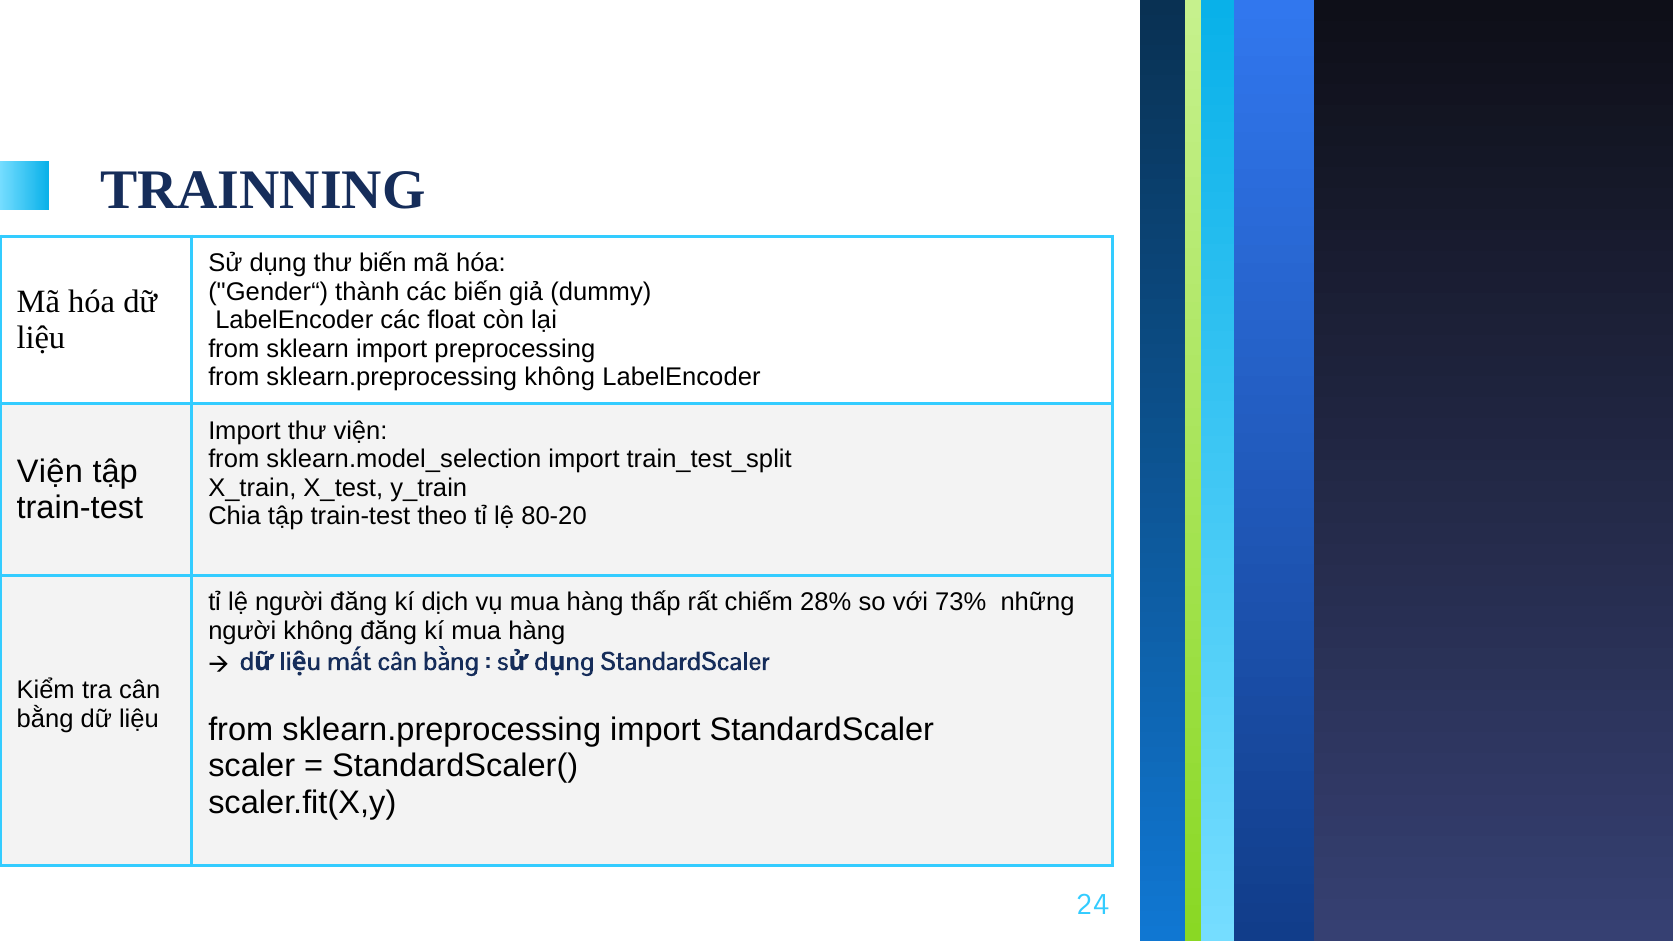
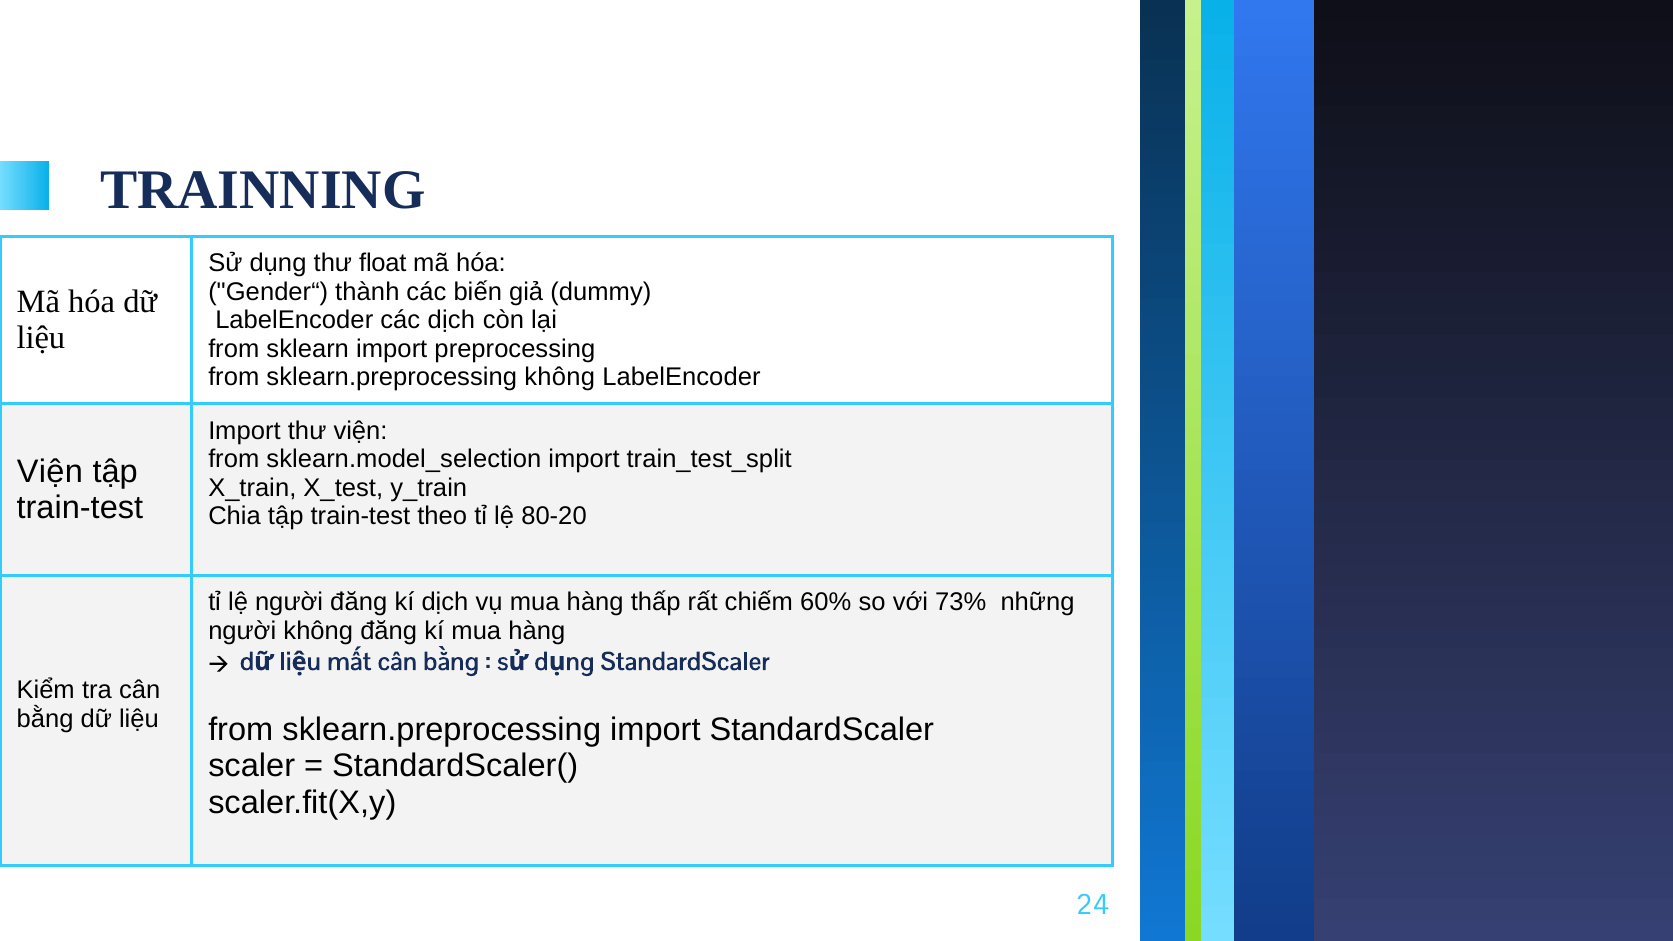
thư biến: biến -> float
các float: float -> dịch
28%: 28% -> 60%
